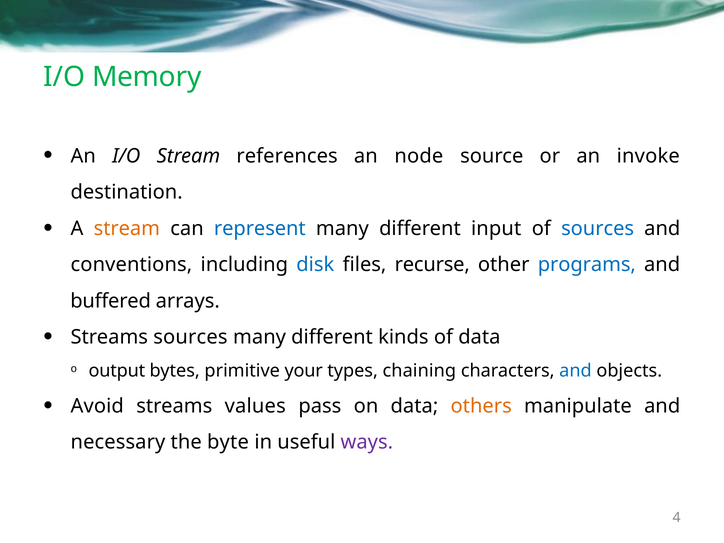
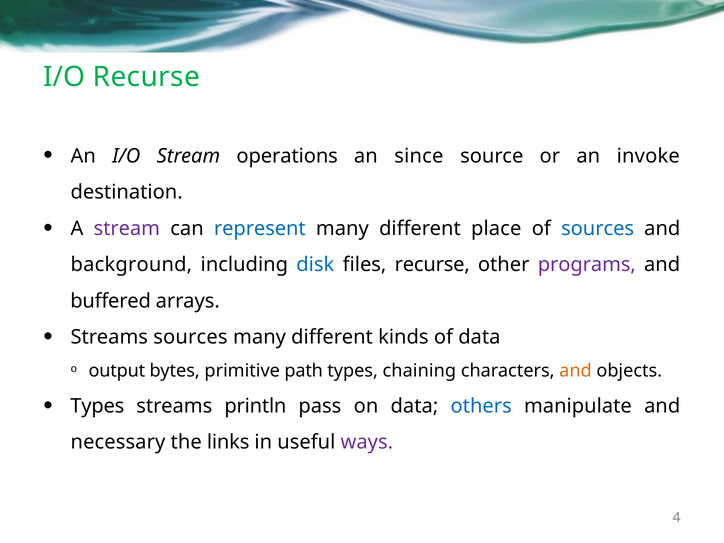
I/O Memory: Memory -> Recurse
references: references -> operations
node: node -> since
stream at (127, 228) colour: orange -> purple
input: input -> place
conventions: conventions -> background
programs colour: blue -> purple
your: your -> path
and at (575, 371) colour: blue -> orange
Avoid at (97, 406): Avoid -> Types
values: values -> println
others colour: orange -> blue
byte: byte -> links
